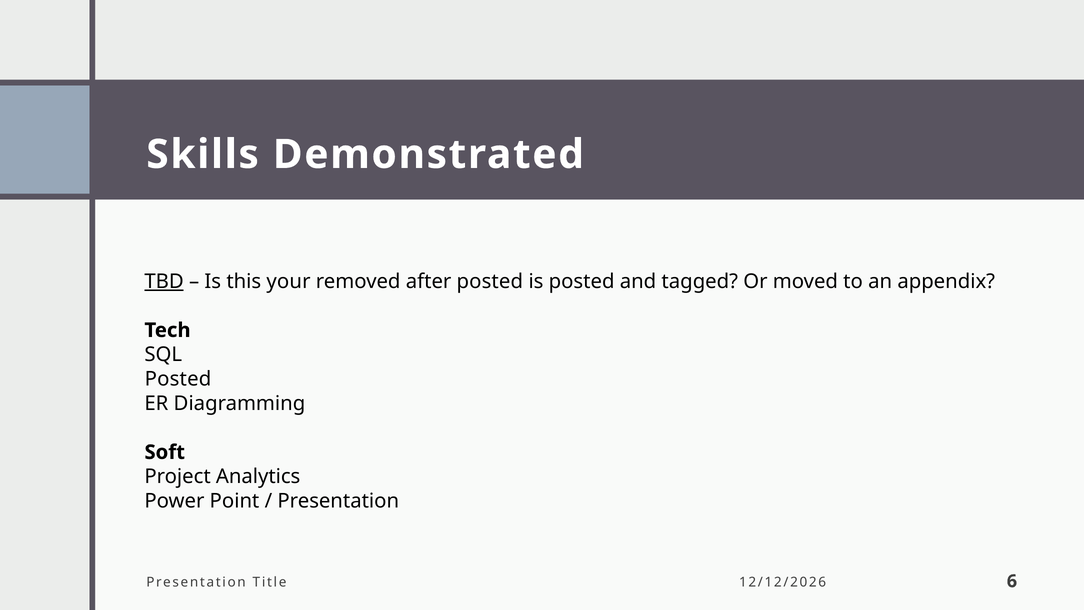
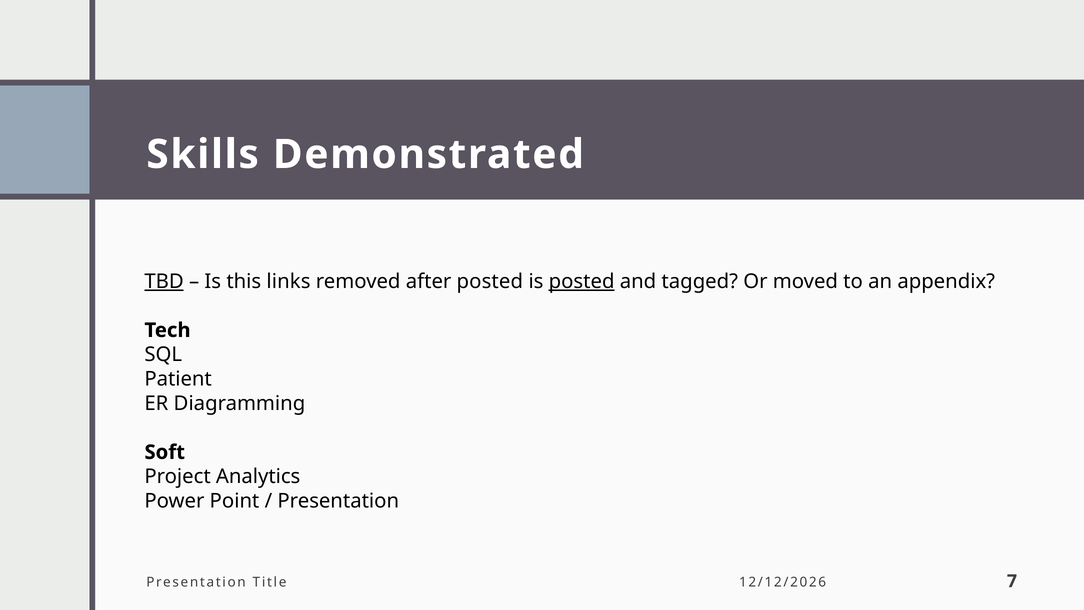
your: your -> links
posted at (582, 281) underline: none -> present
Posted at (178, 379): Posted -> Patient
6: 6 -> 7
